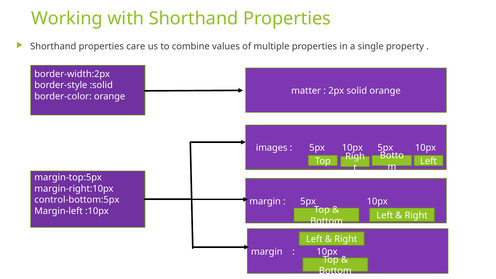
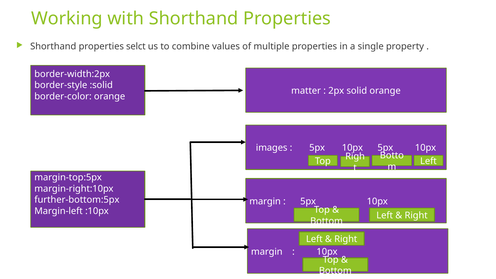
care: care -> selct
control-bottom:5px: control-bottom:5px -> further-bottom:5px
